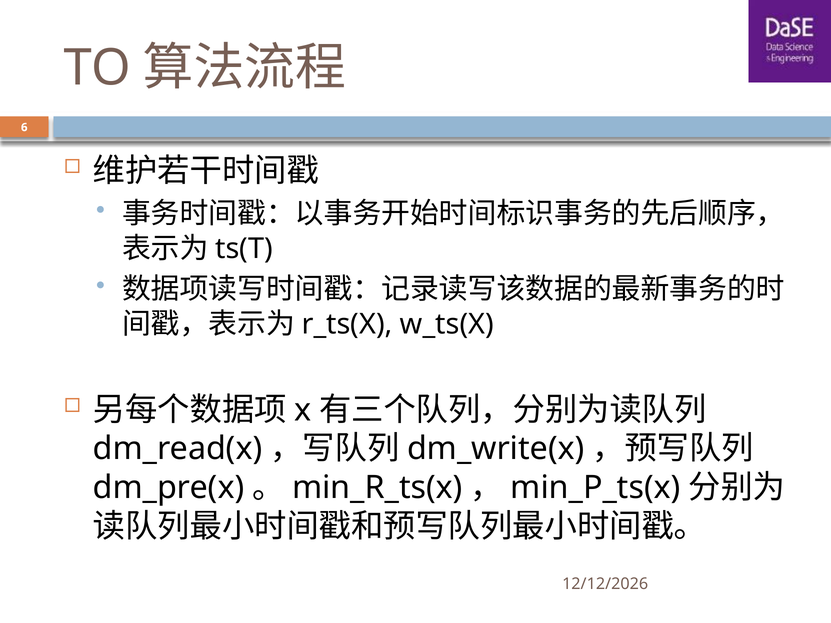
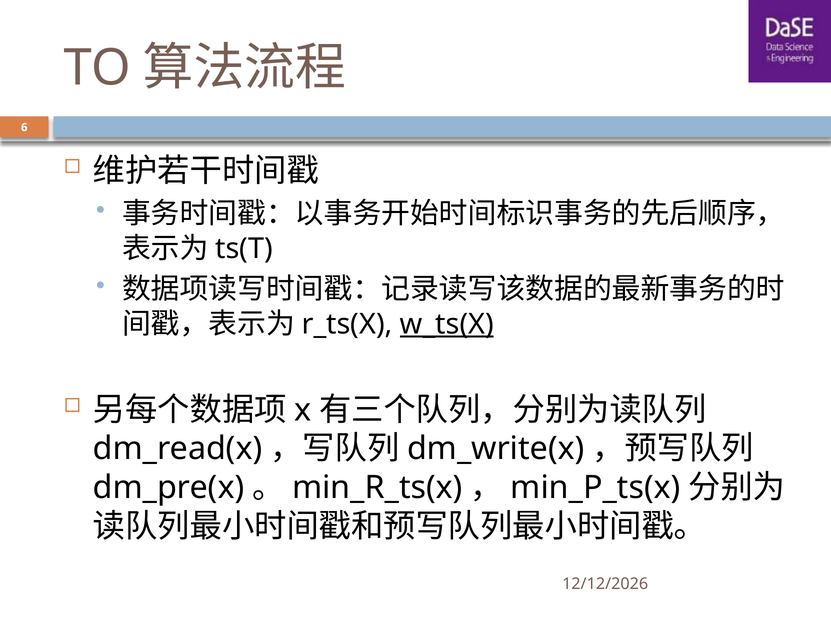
w_ts(X underline: none -> present
